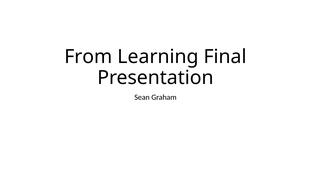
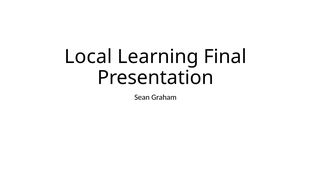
From: From -> Local
